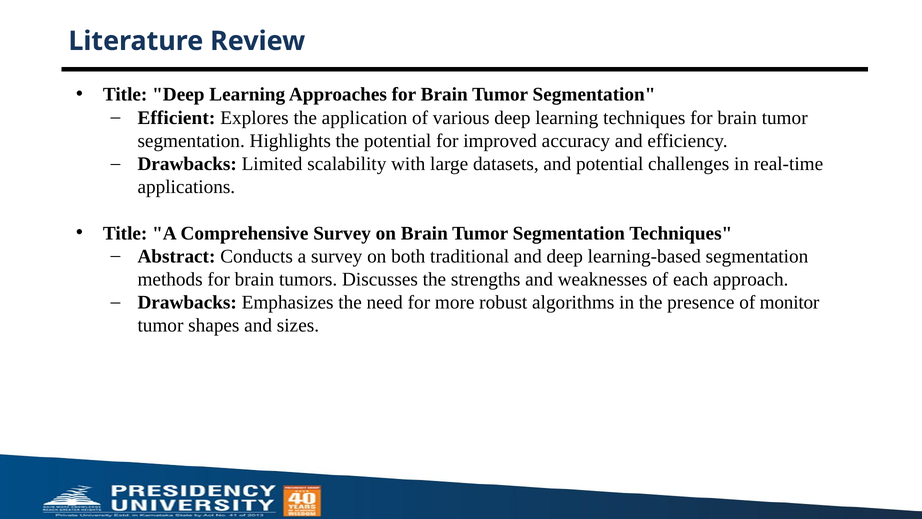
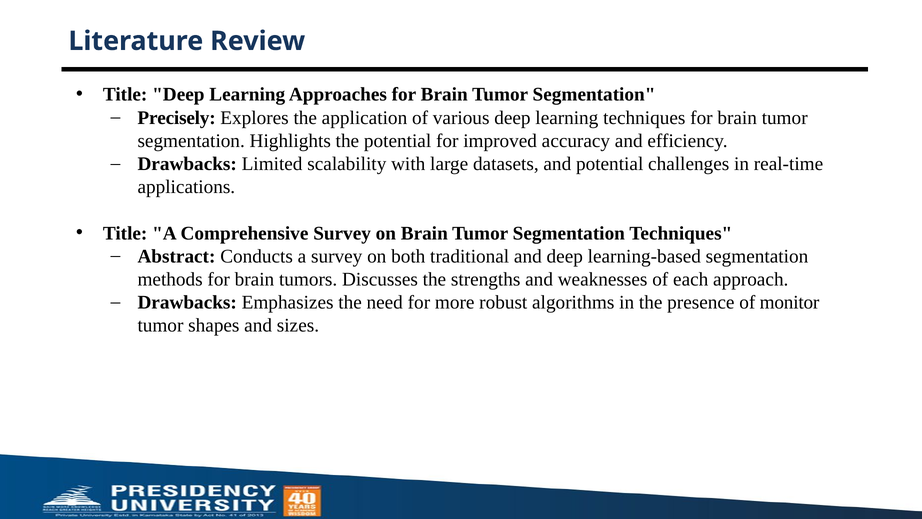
Efficient: Efficient -> Precisely
